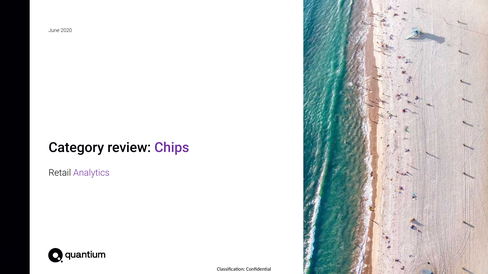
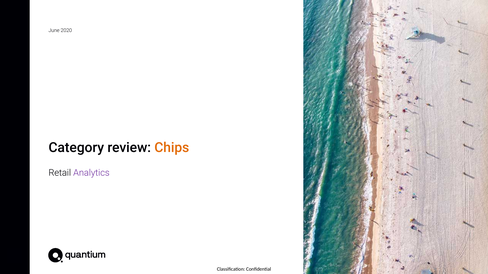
Chips colour: purple -> orange
